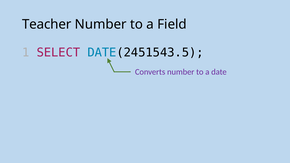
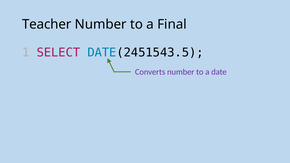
Field: Field -> Final
